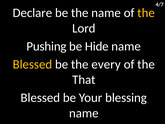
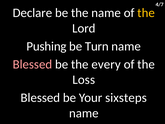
Hide: Hide -> Turn
Blessed at (32, 64) colour: yellow -> pink
That: That -> Loss
blessing: blessing -> sixsteps
